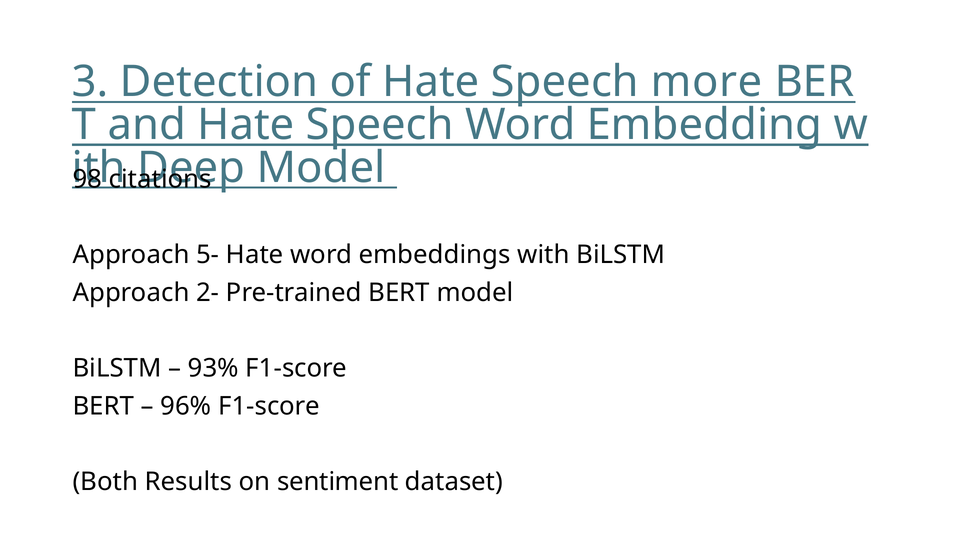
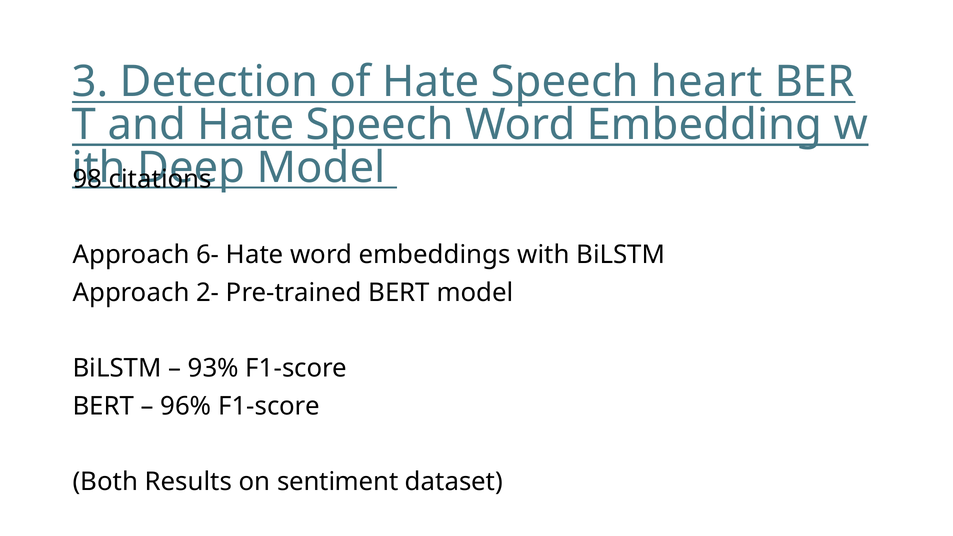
more: more -> heart
5-: 5- -> 6-
